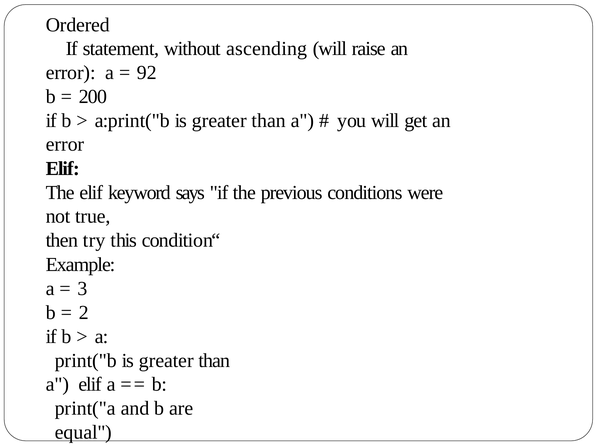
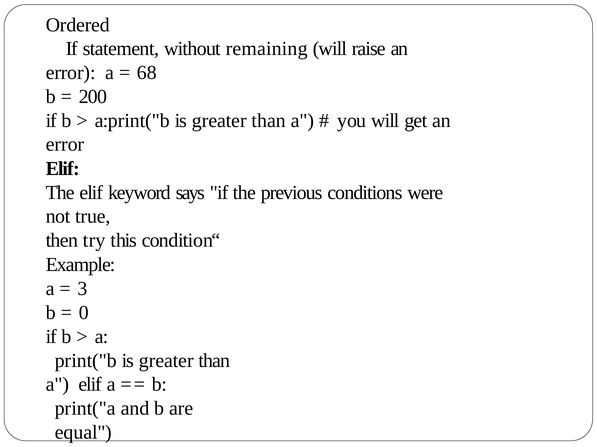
ascending: ascending -> remaining
92: 92 -> 68
2: 2 -> 0
